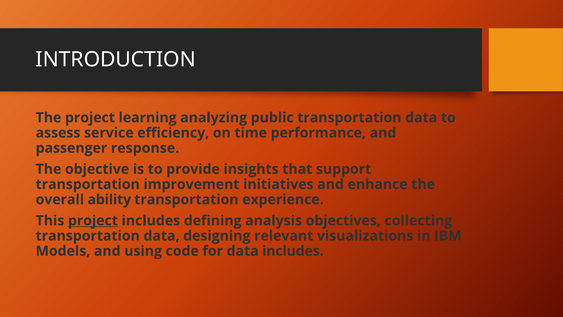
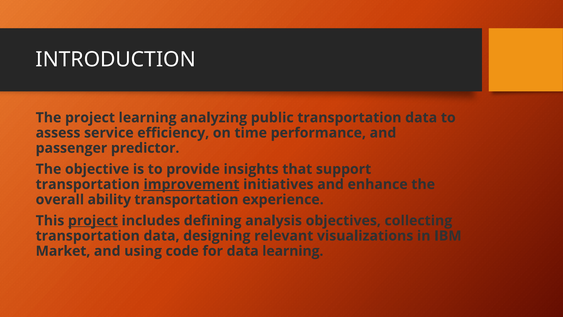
response: response -> predictor
improvement underline: none -> present
Models: Models -> Market
data includes: includes -> learning
